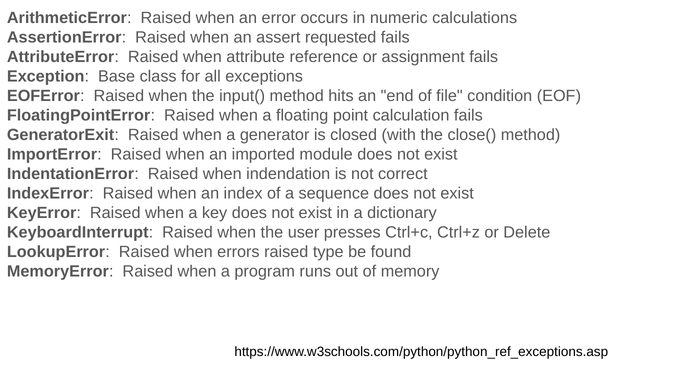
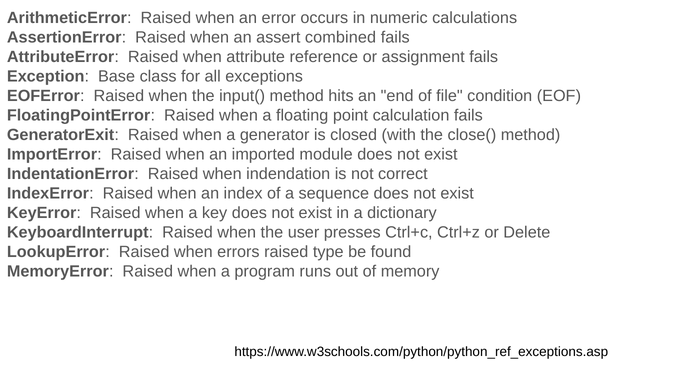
requested: requested -> combined
